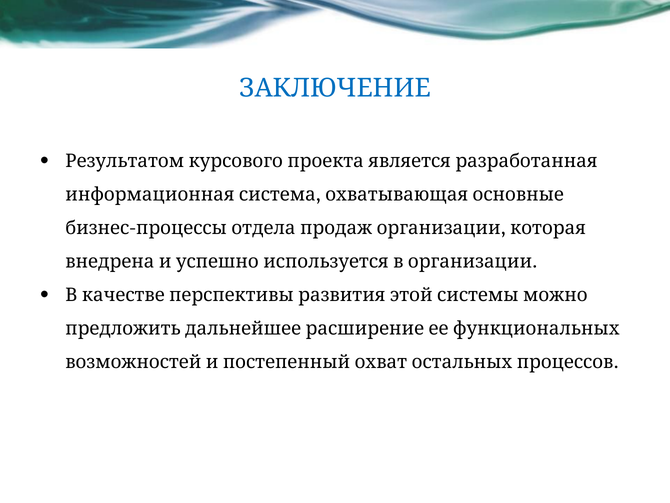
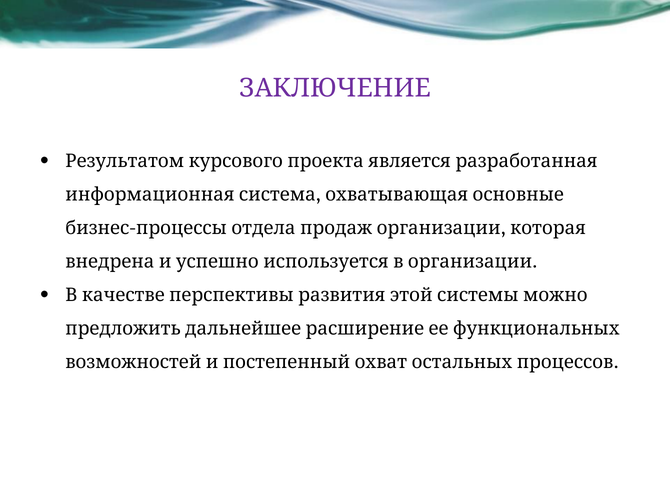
ЗАКЛЮЧЕНИЕ colour: blue -> purple
